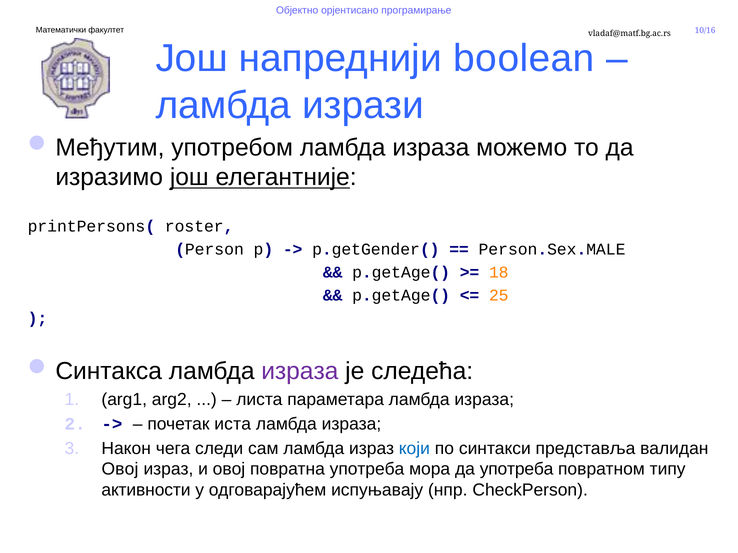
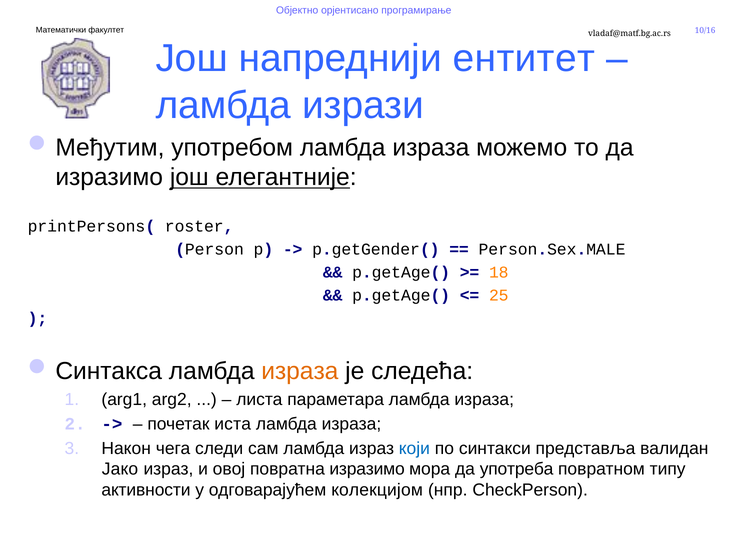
boolean: boolean -> ентитет
израза at (300, 372) colour: purple -> orange
Овој at (120, 470): Овој -> Јако
повратна употреба: употреба -> изразимо
испуњавају: испуњавају -> колекцијом
